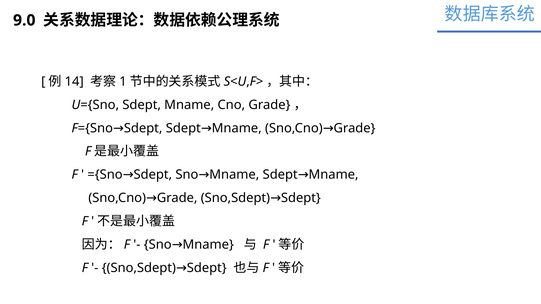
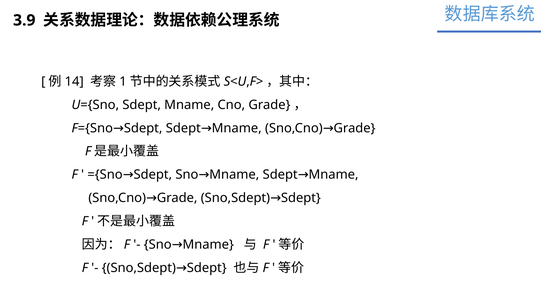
9.0: 9.0 -> 3.9
